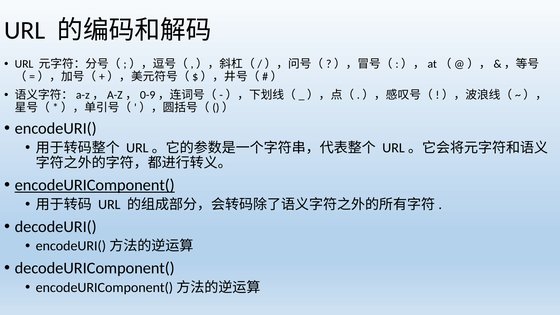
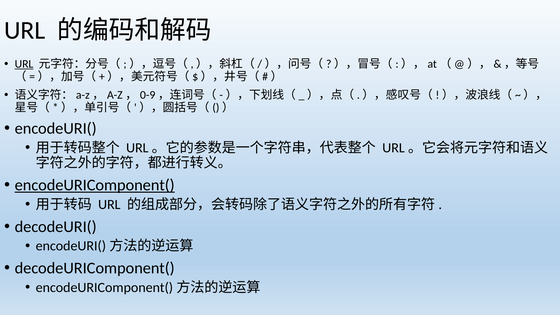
URL at (24, 64) underline: none -> present
